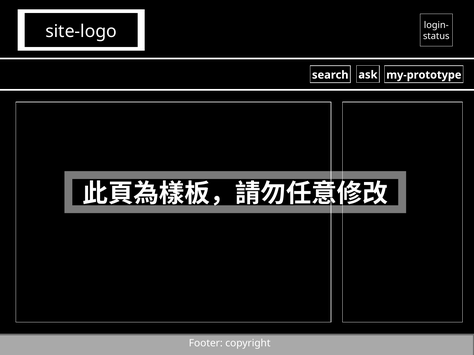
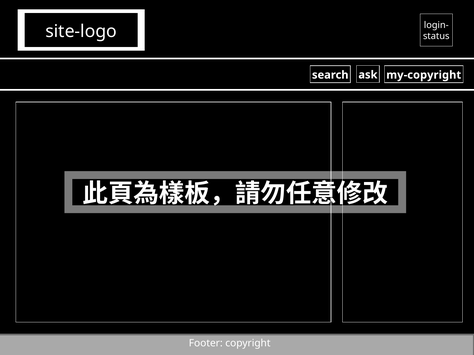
my-prototype: my-prototype -> my-copyright
